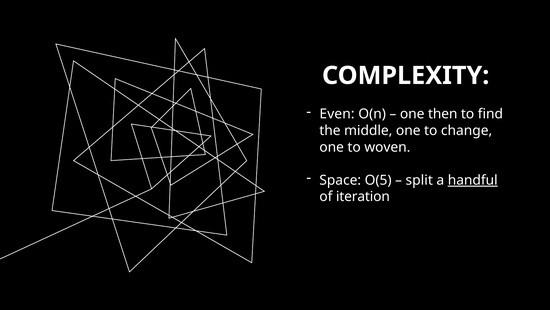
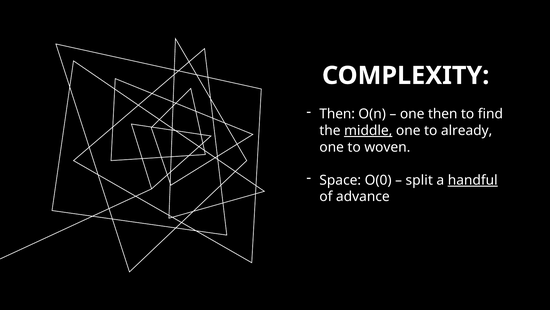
Even at (337, 114): Even -> Then
middle underline: none -> present
change: change -> already
O(5: O(5 -> O(0
iteration: iteration -> advance
